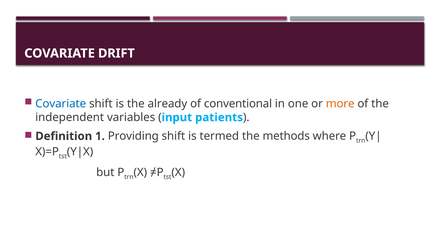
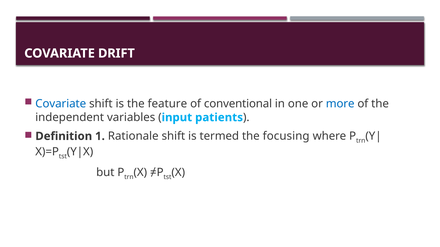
already: already -> feature
more colour: orange -> blue
Providing: Providing -> Rationale
methods: methods -> focusing
